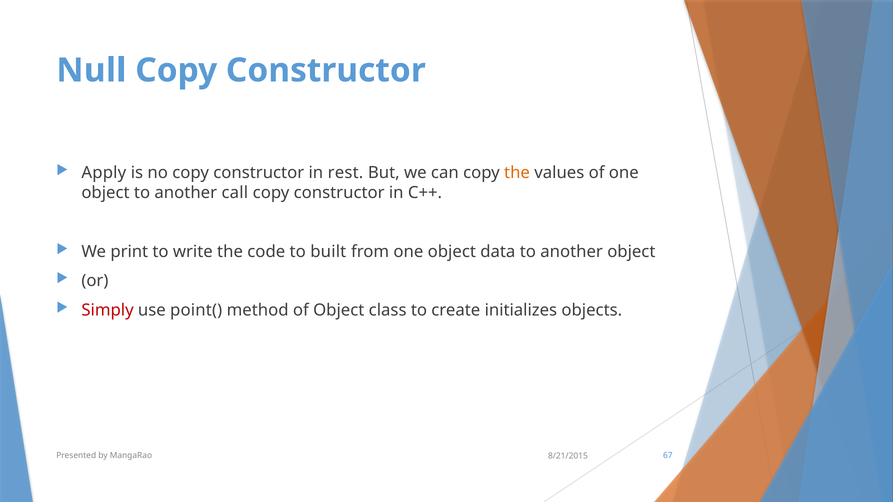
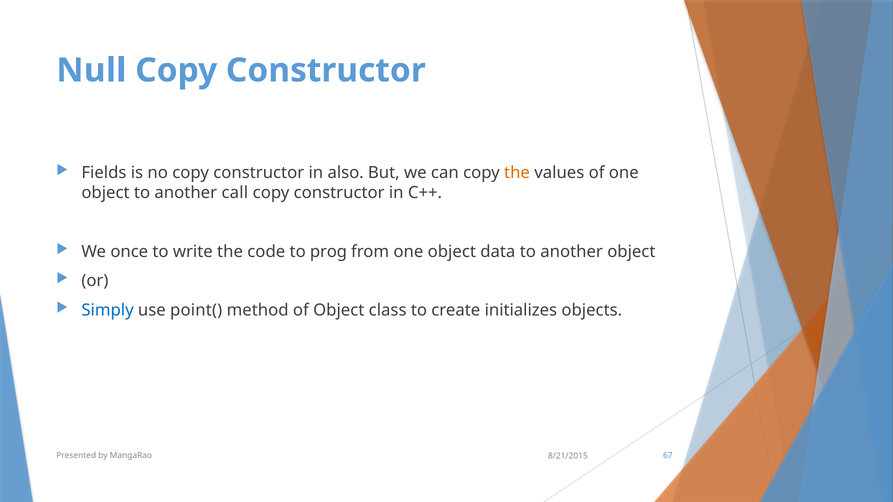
Apply: Apply -> Fields
rest: rest -> also
print: print -> once
built: built -> prog
Simply colour: red -> blue
